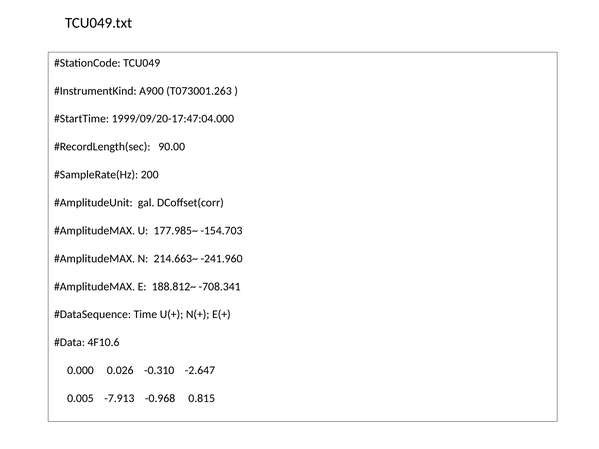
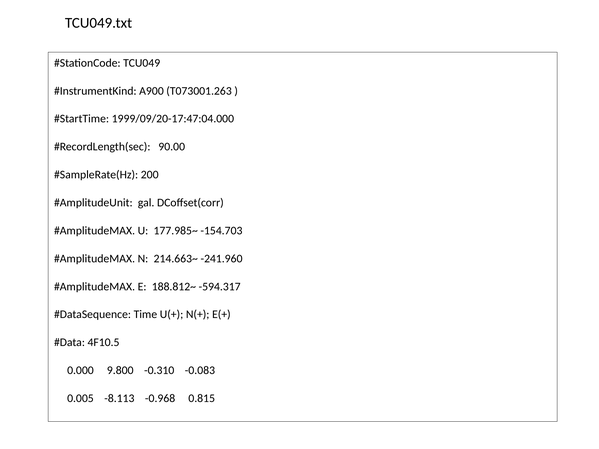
-708.341: -708.341 -> -594.317
4F10.6: 4F10.6 -> 4F10.5
0.026: 0.026 -> 9.800
-2.647: -2.647 -> -0.083
-7.913: -7.913 -> -8.113
